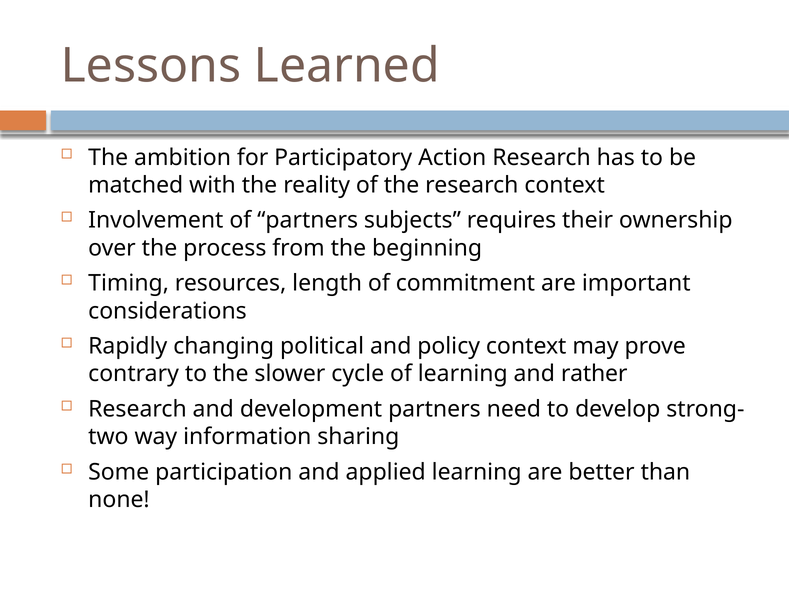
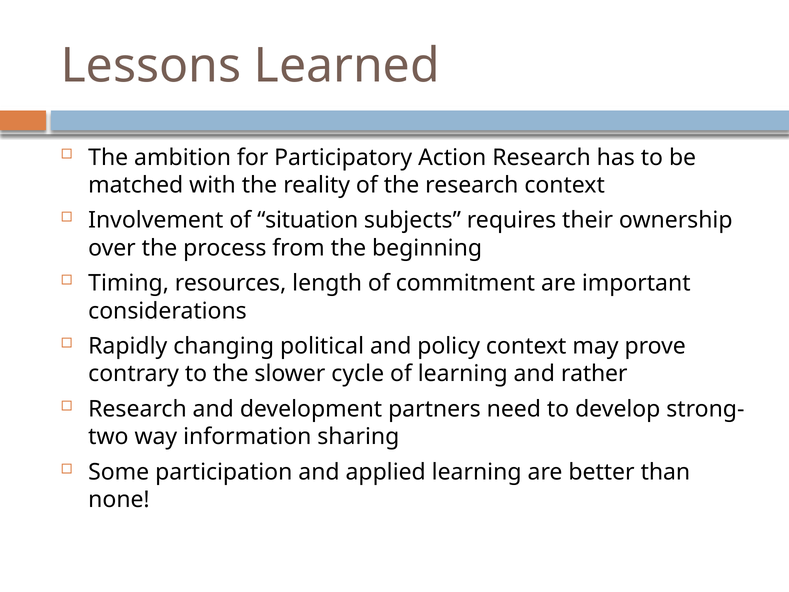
of partners: partners -> situation
